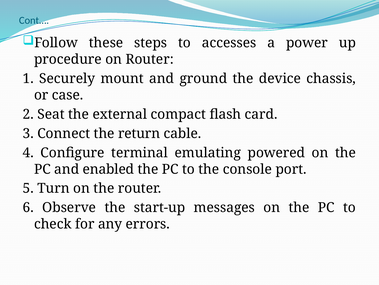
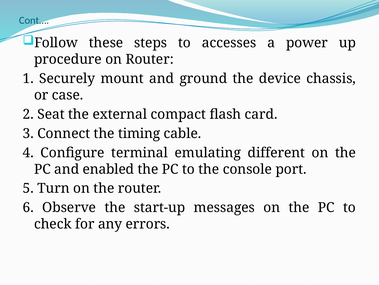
return: return -> timing
powered: powered -> different
